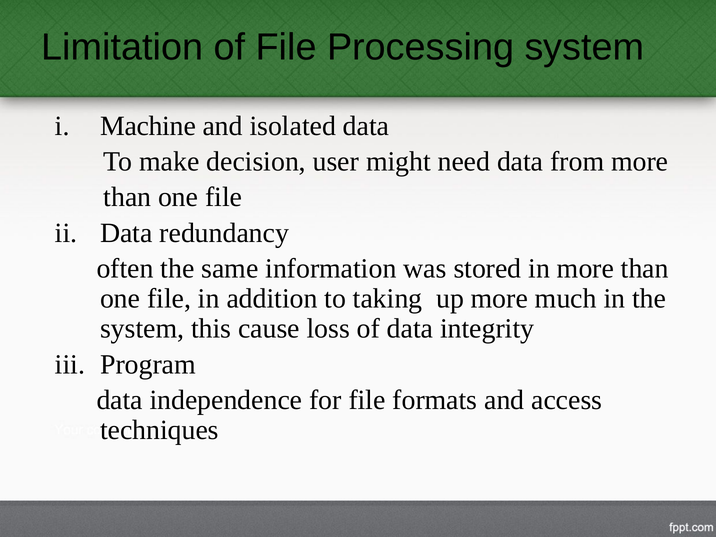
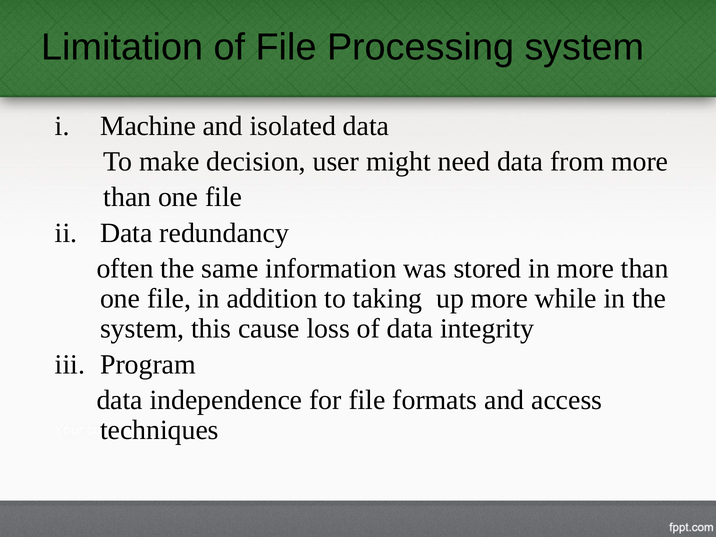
much: much -> while
